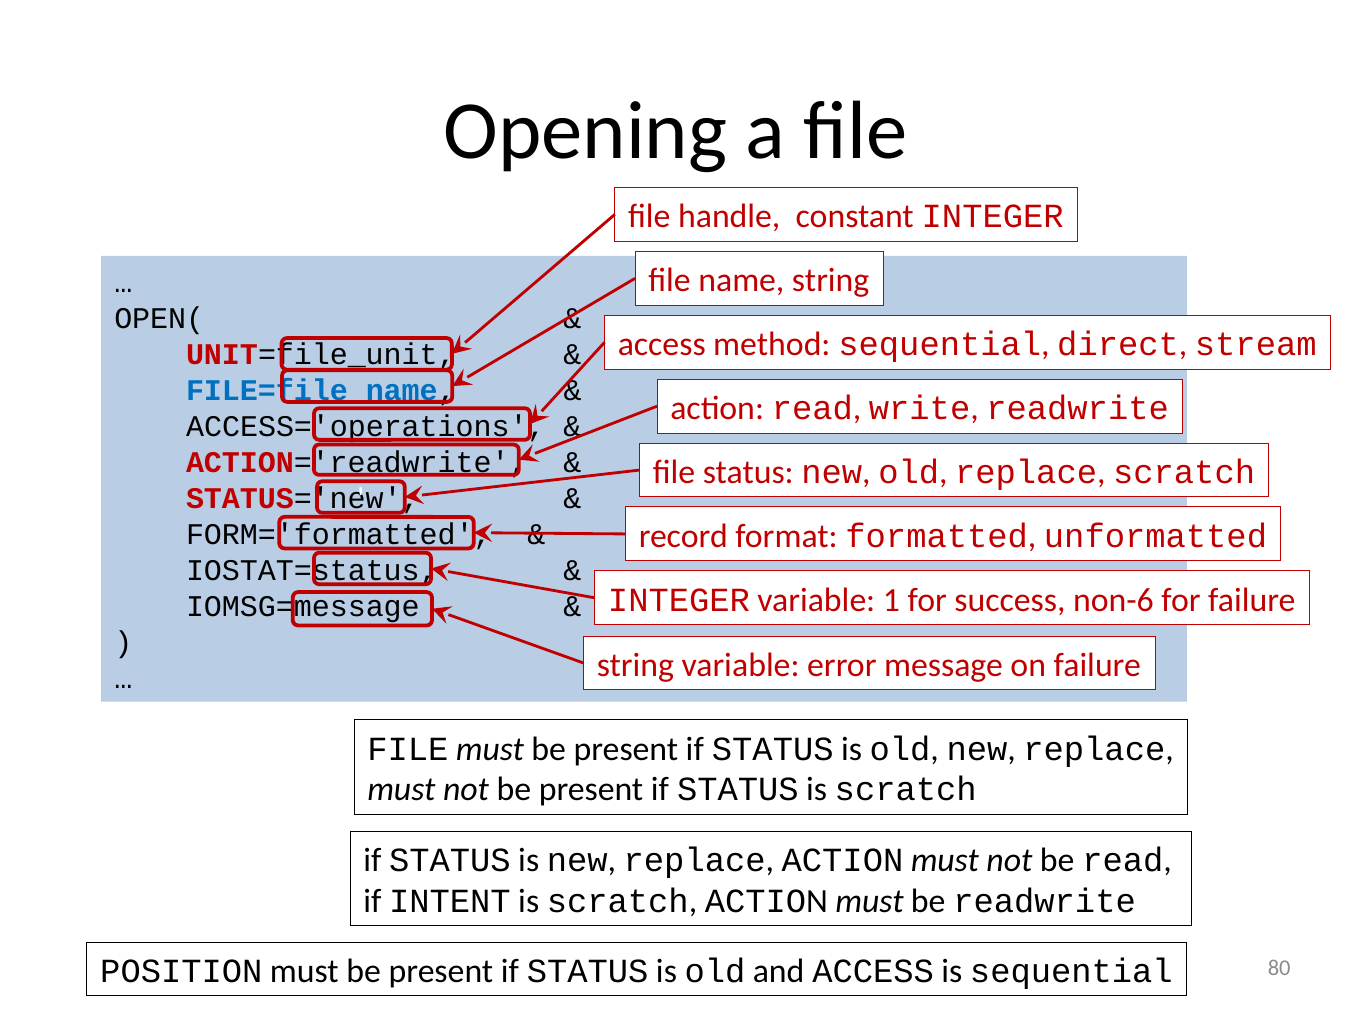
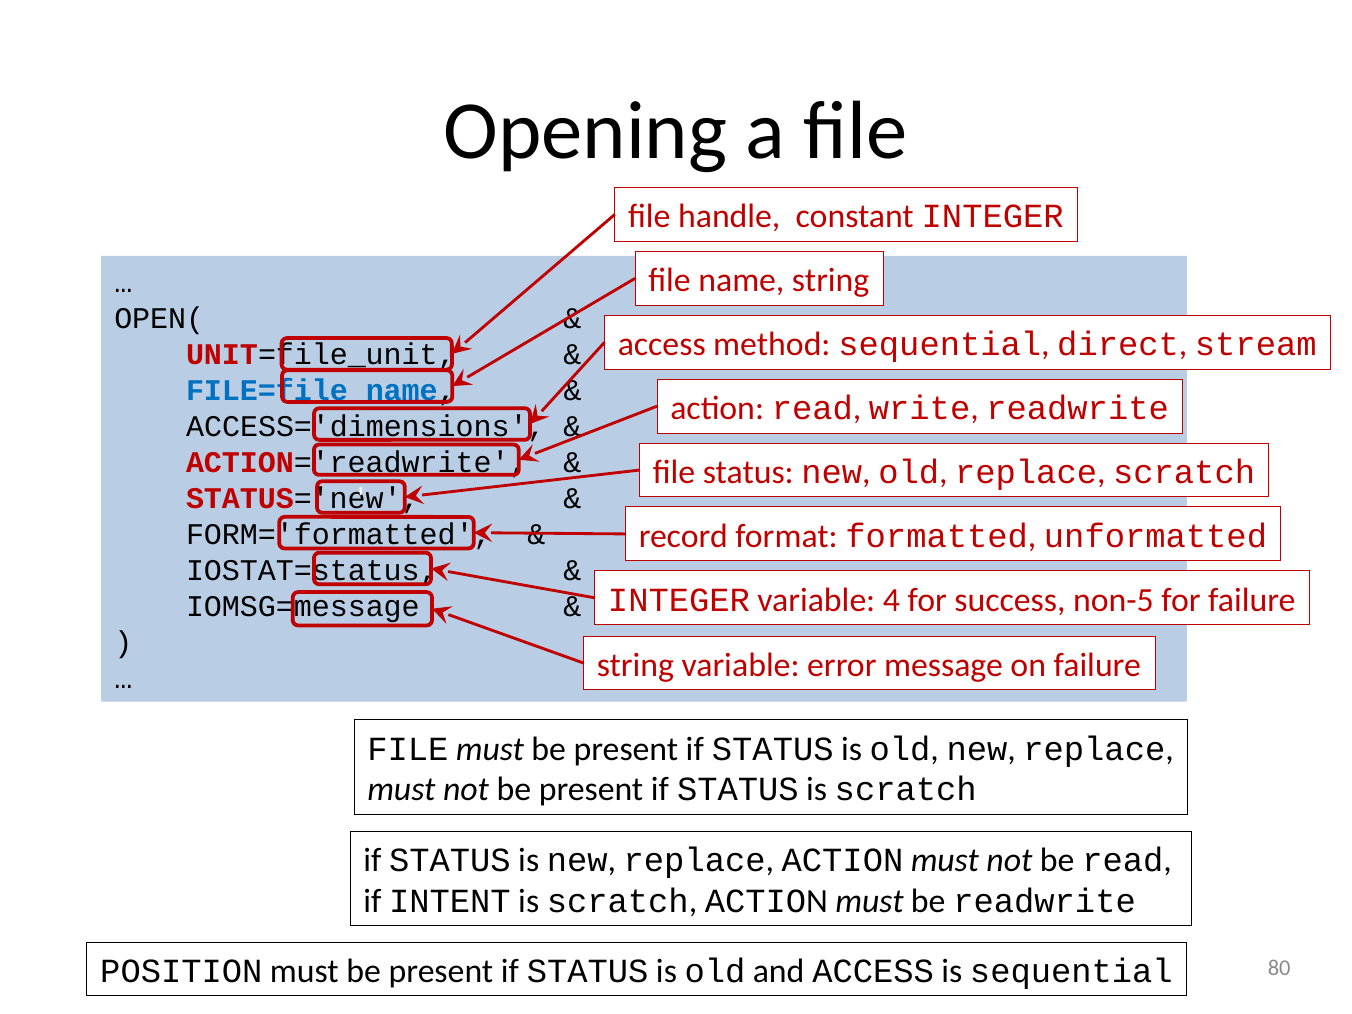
ACCESS='operations: ACCESS='operations -> ACCESS='dimensions
1: 1 -> 4
non-6: non-6 -> non-5
